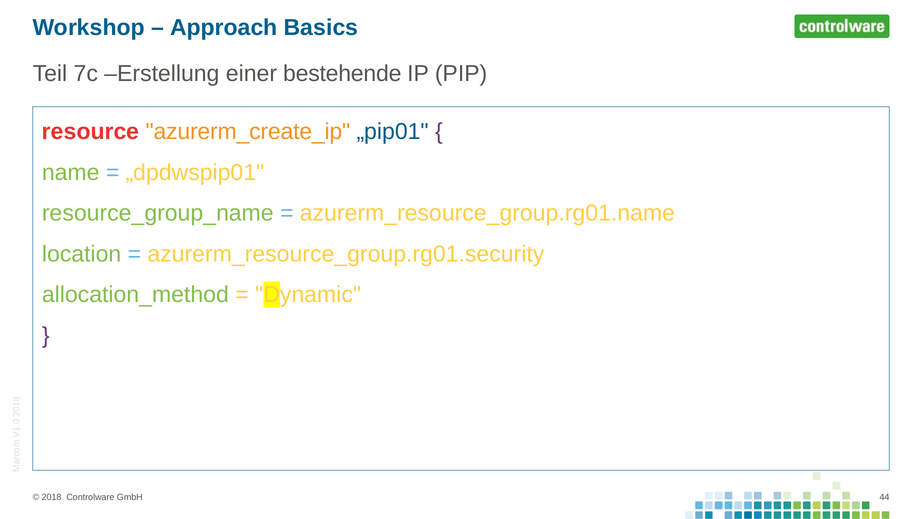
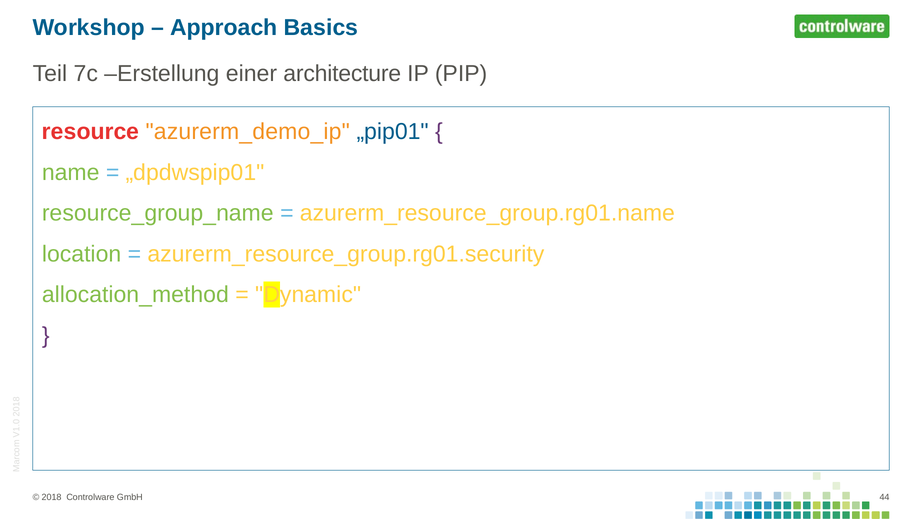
bestehende: bestehende -> architecture
azurerm_create_ip: azurerm_create_ip -> azurerm_demo_ip
